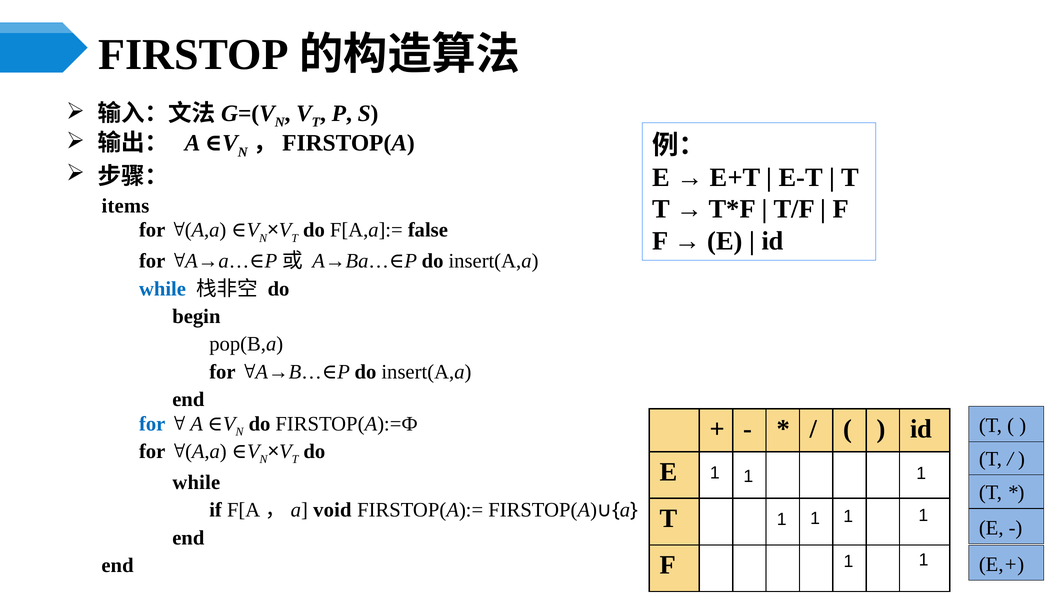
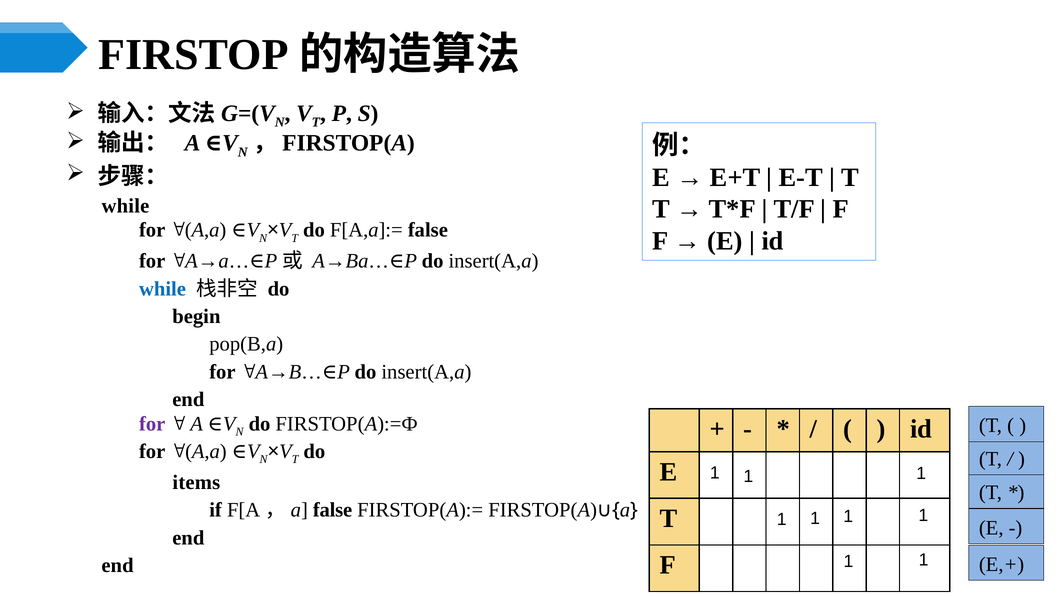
items at (125, 206): items -> while
for at (152, 424) colour: blue -> purple
while at (196, 483): while -> items
F[A，a void: void -> false
